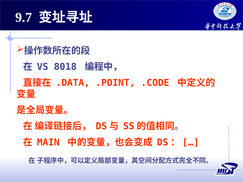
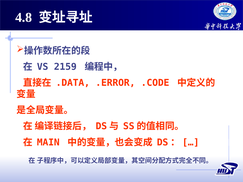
9.7: 9.7 -> 4.8
8018: 8018 -> 2159
.POINT: .POINT -> .ERROR
